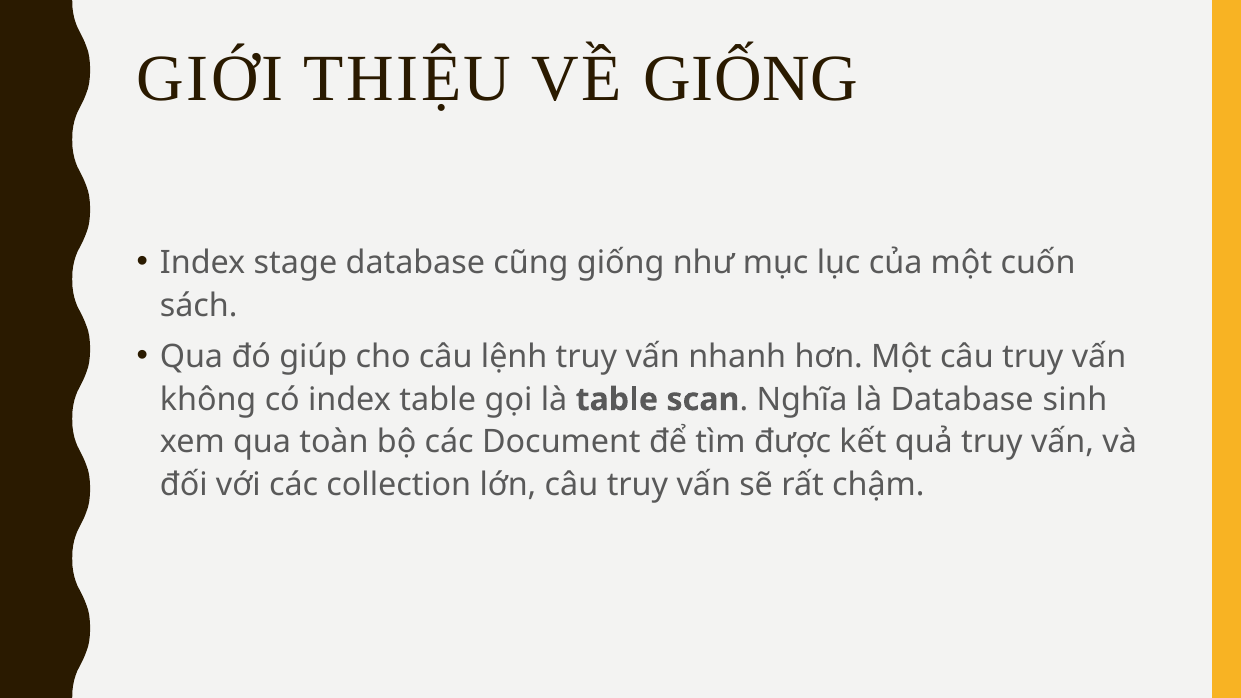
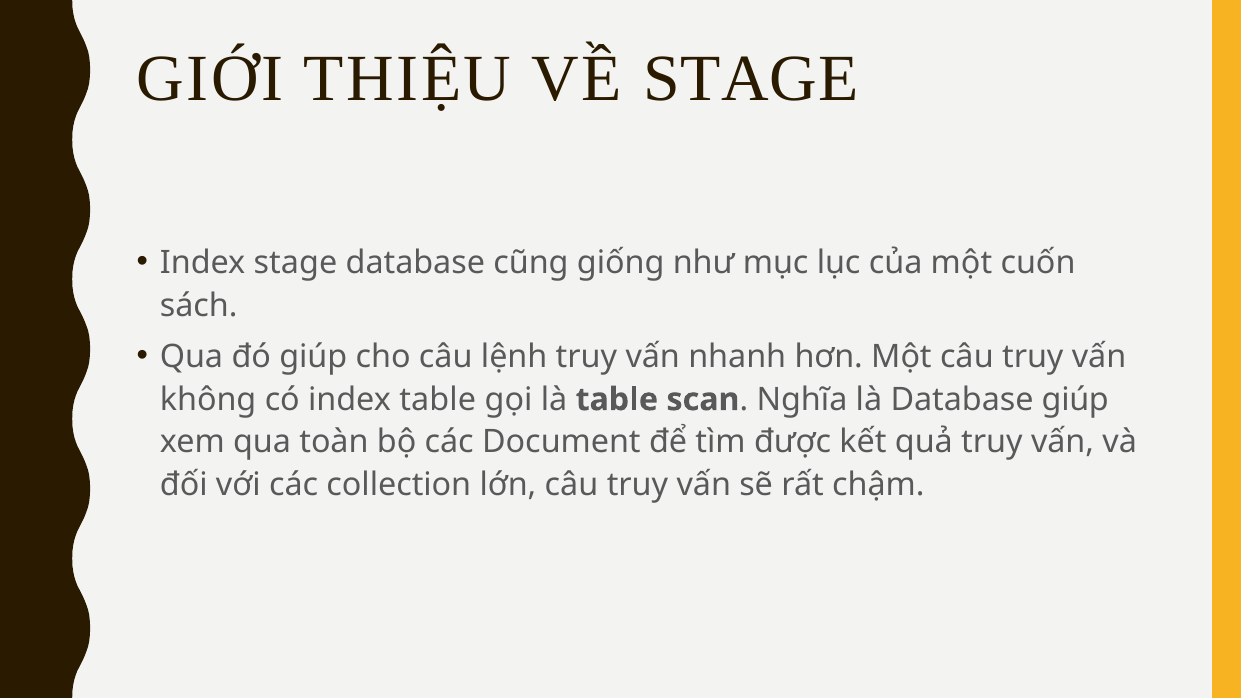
VỀ GIỐNG: GIỐNG -> STAGE
Database sinh: sinh -> giúp
